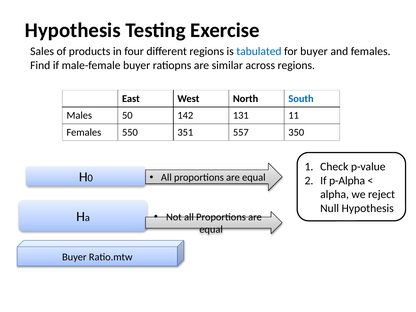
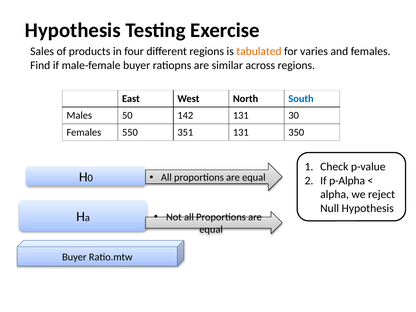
tabulated colour: blue -> orange
for buyer: buyer -> varies
11: 11 -> 30
351 557: 557 -> 131
